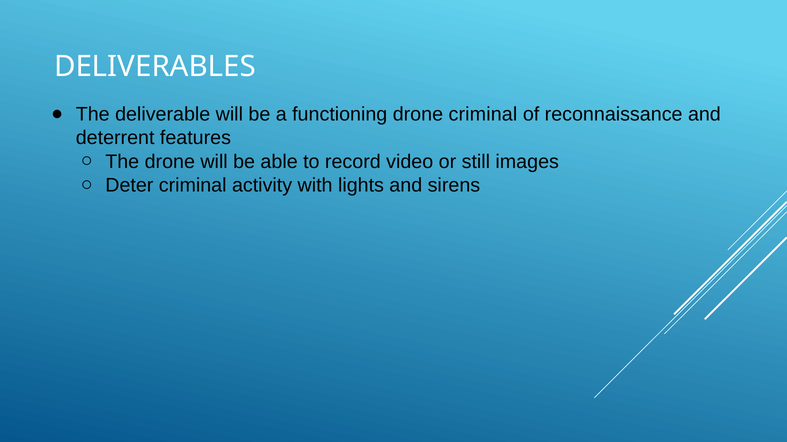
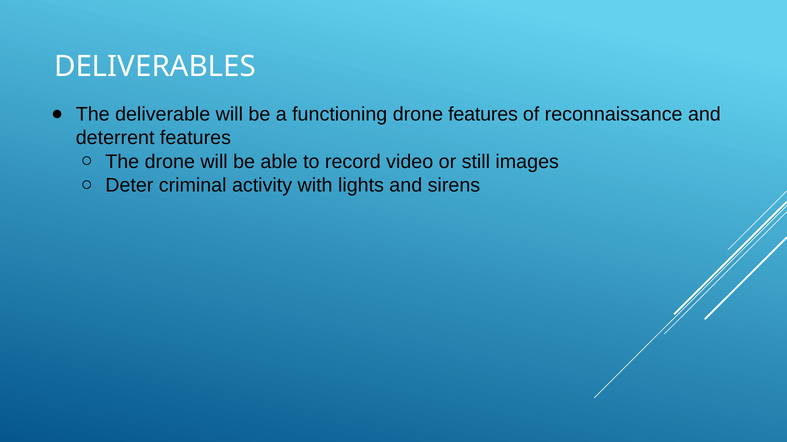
drone criminal: criminal -> features
